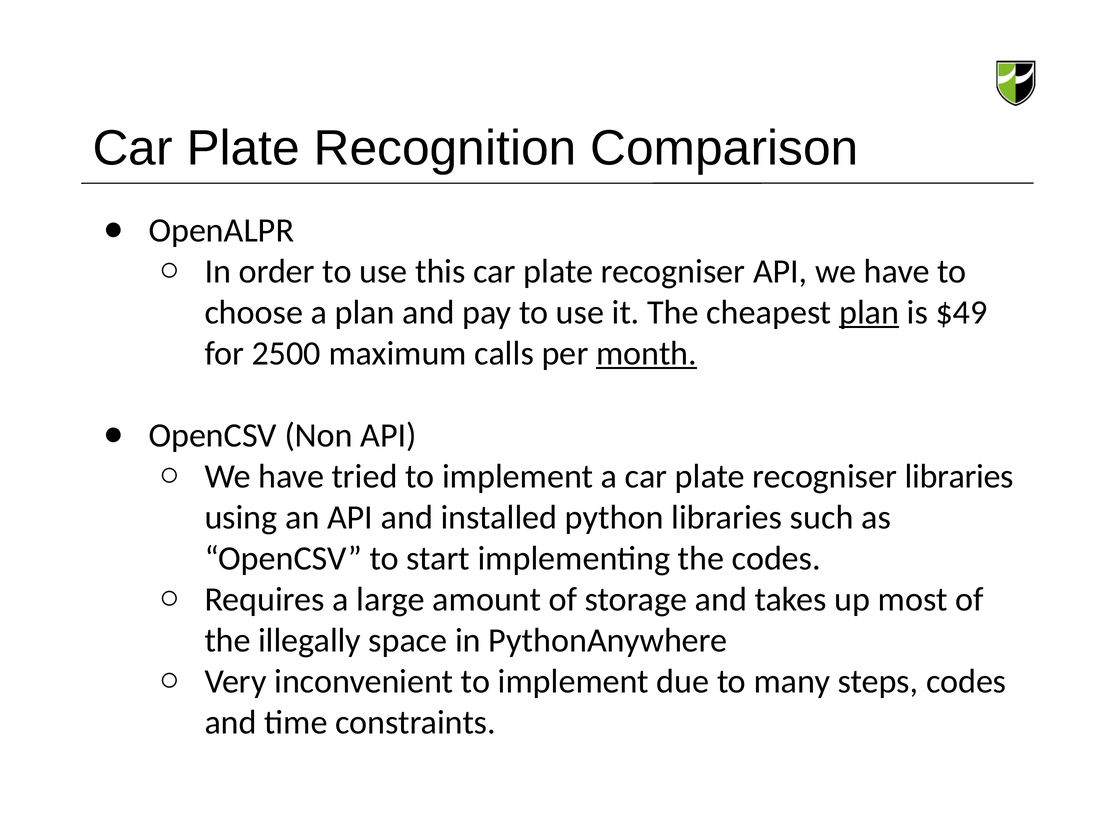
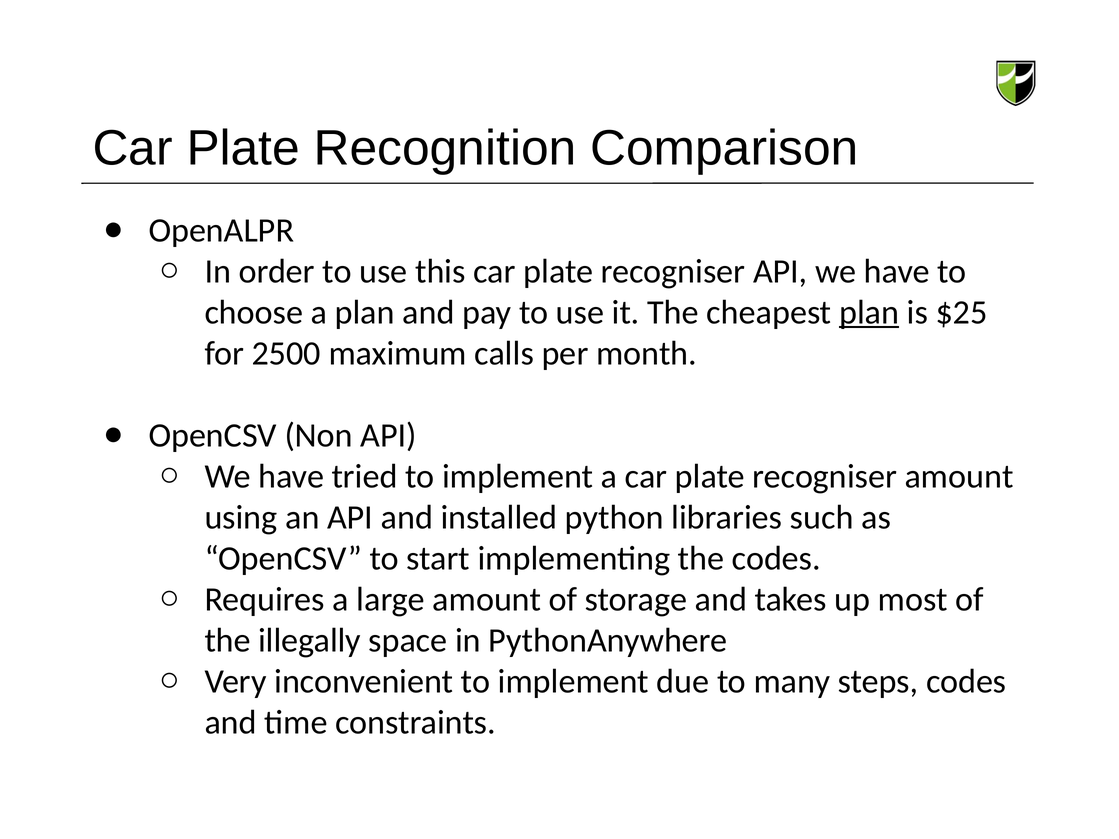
$49: $49 -> $25
month underline: present -> none
recogniser libraries: libraries -> amount
